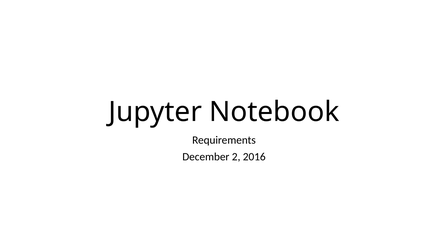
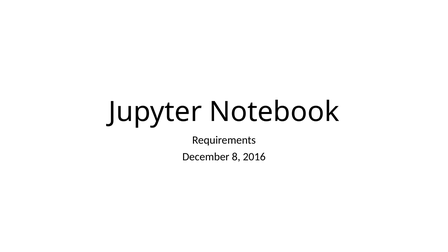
2: 2 -> 8
